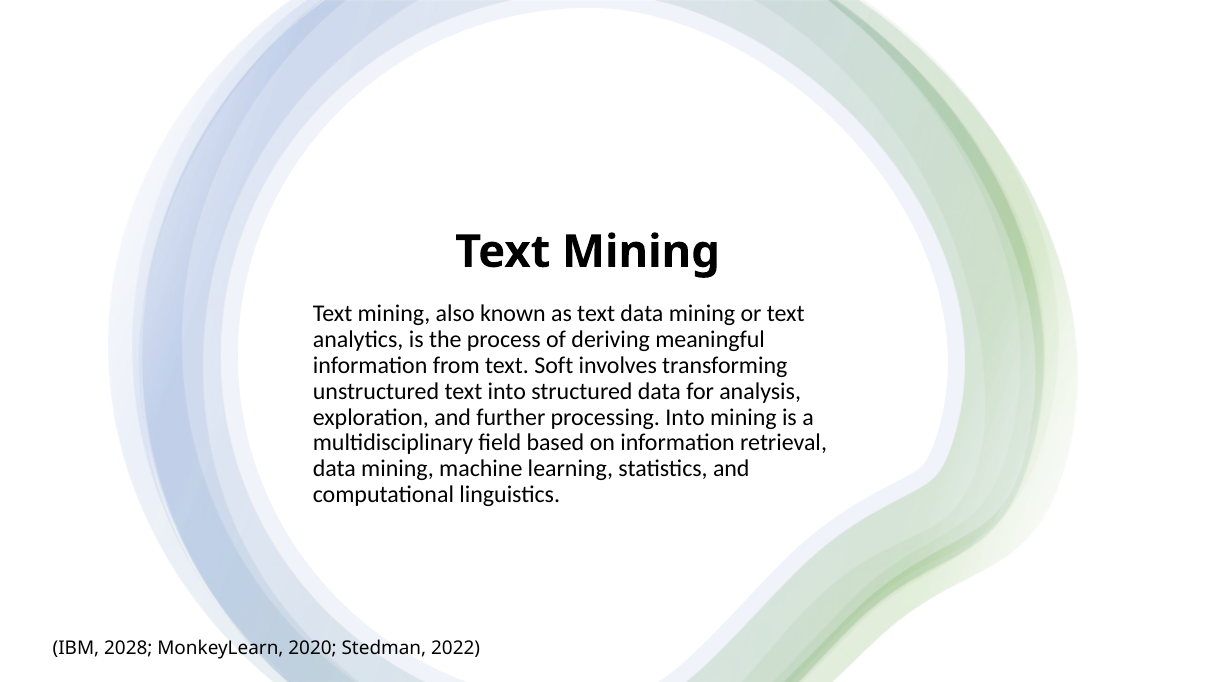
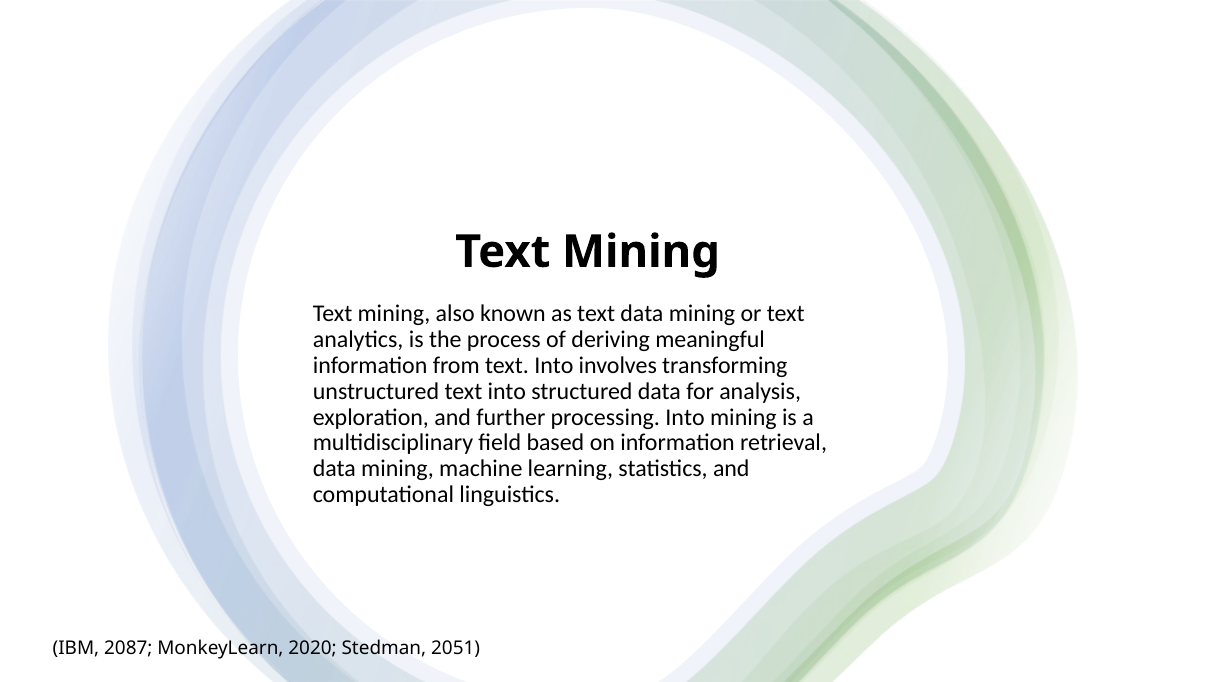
from text Soft: Soft -> Into
2028: 2028 -> 2087
2022: 2022 -> 2051
